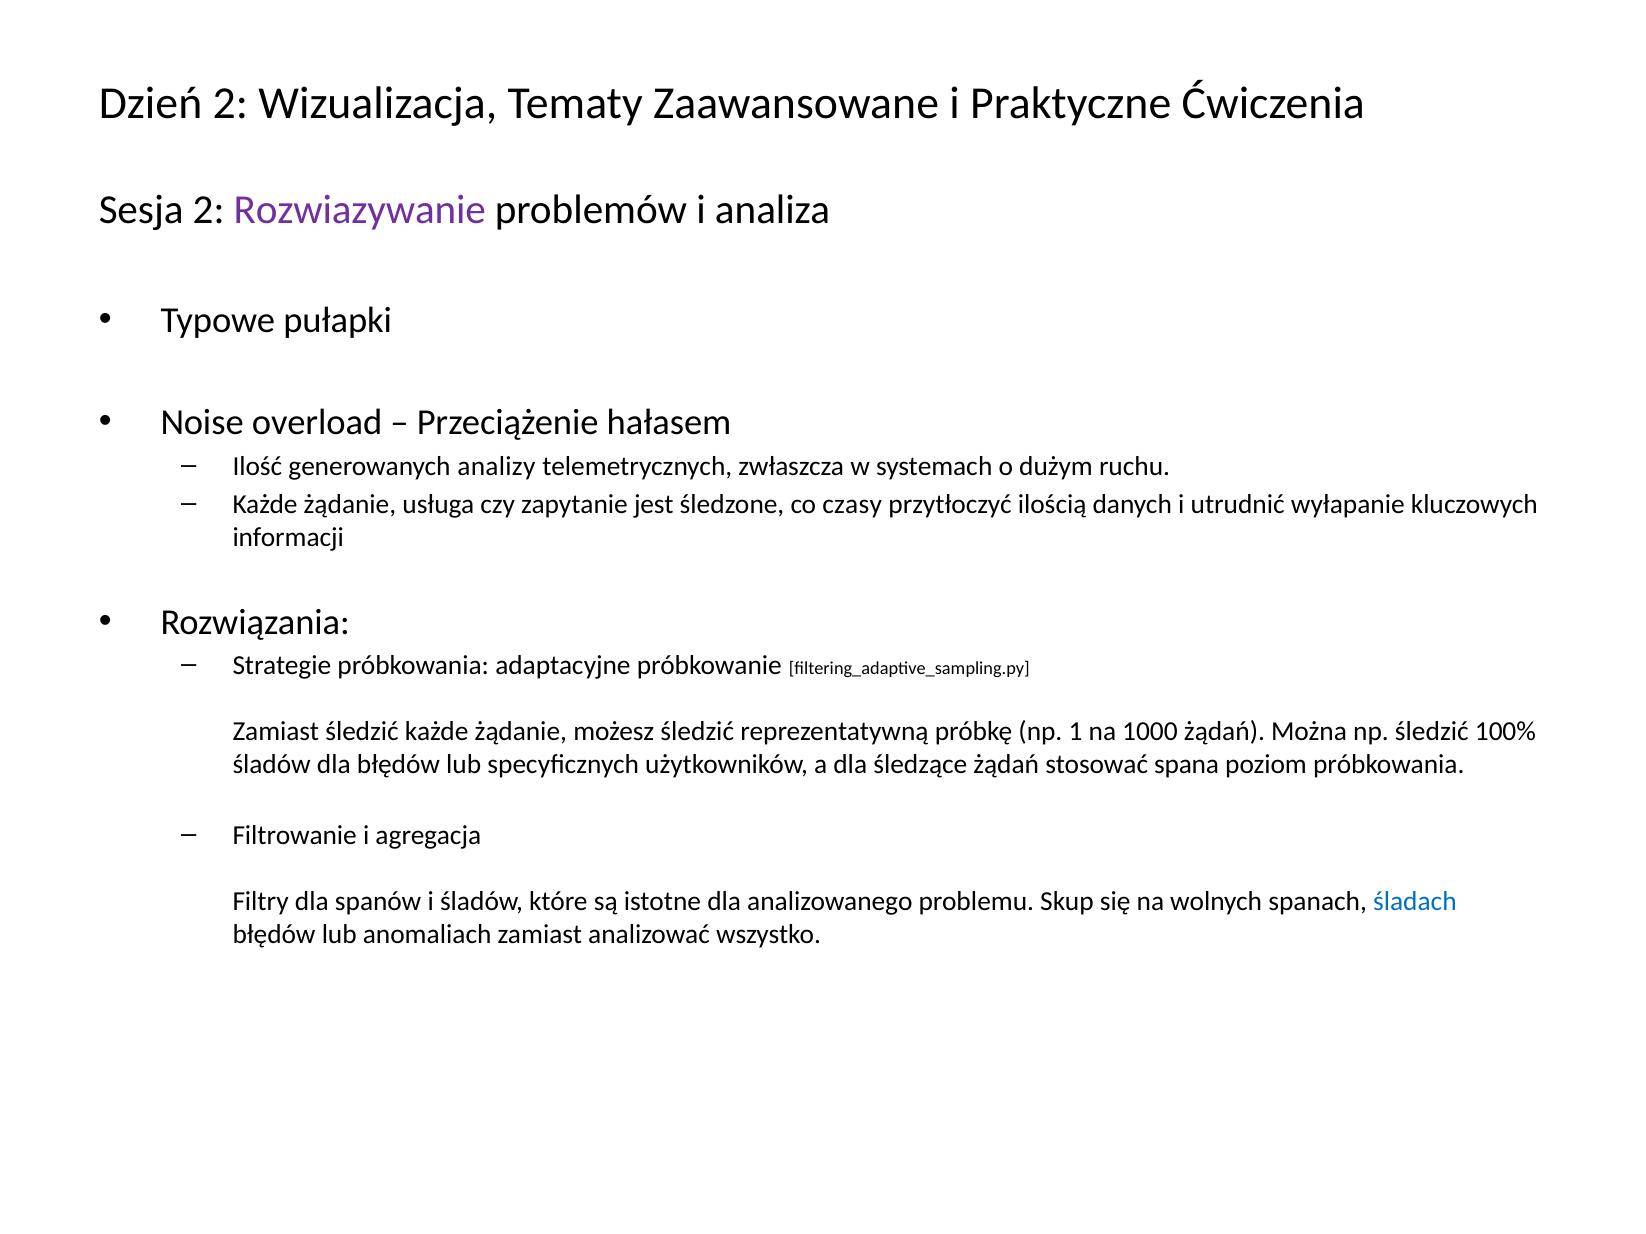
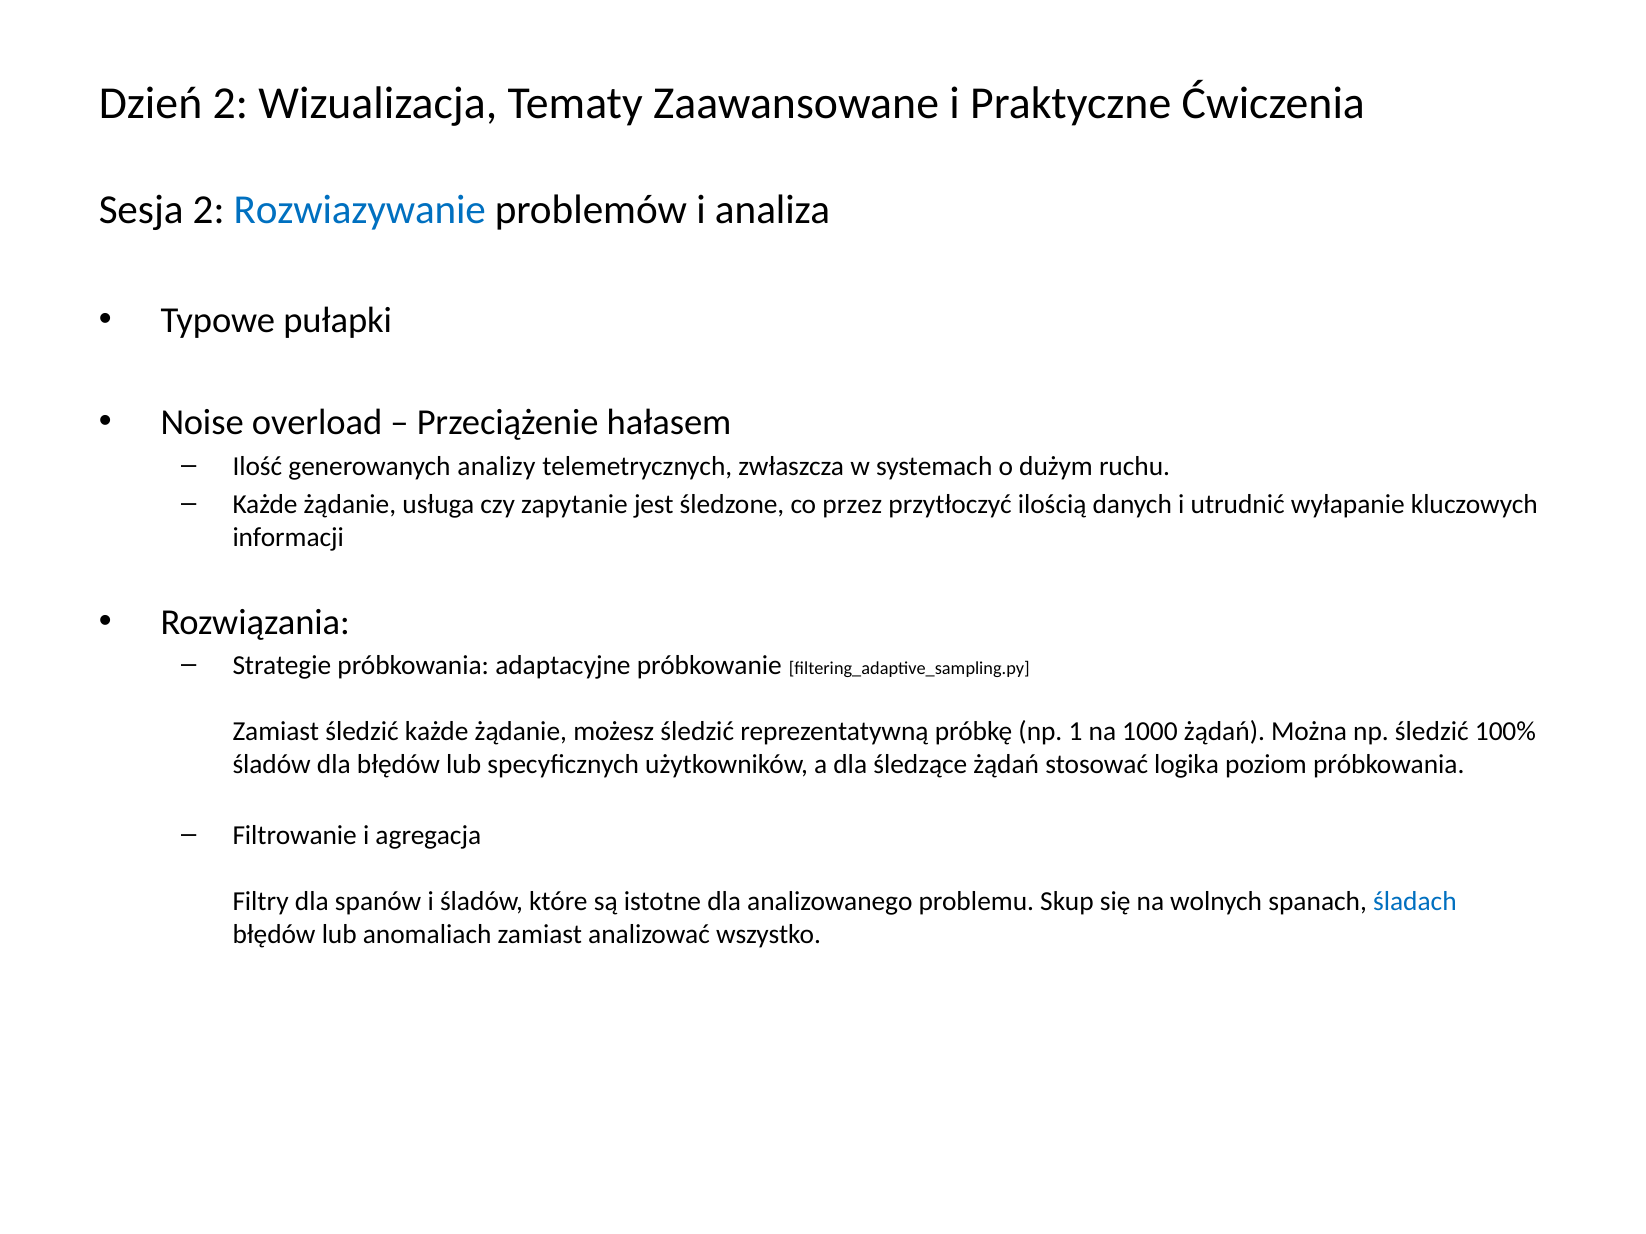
Rozwiazywanie colour: purple -> blue
czasy: czasy -> przez
spana: spana -> logika
